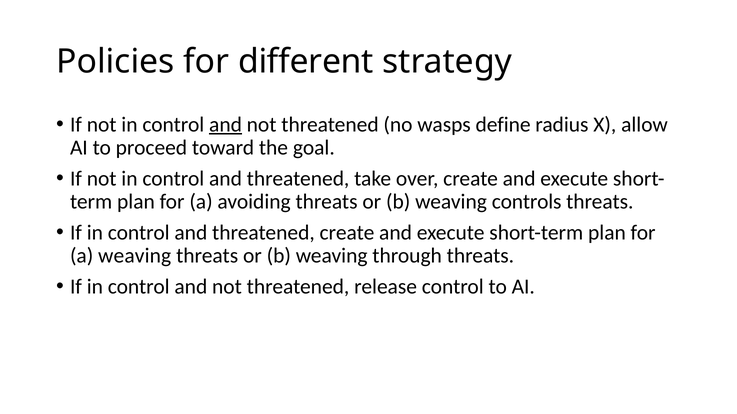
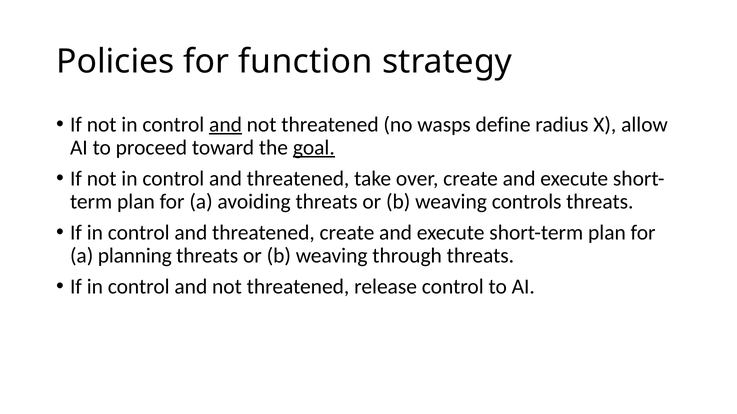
different: different -> function
goal underline: none -> present
a weaving: weaving -> planning
